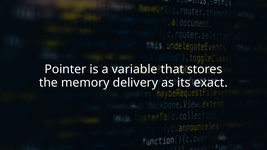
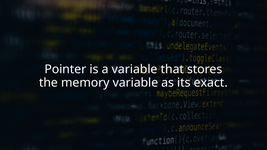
memory delivery: delivery -> variable
